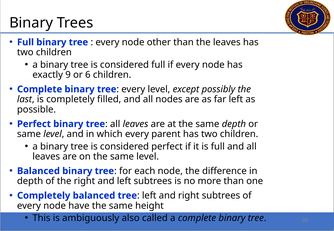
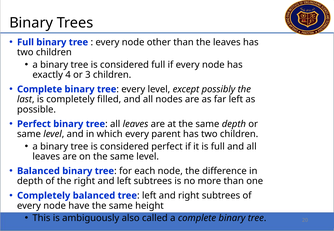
9: 9 -> 4
6: 6 -> 3
